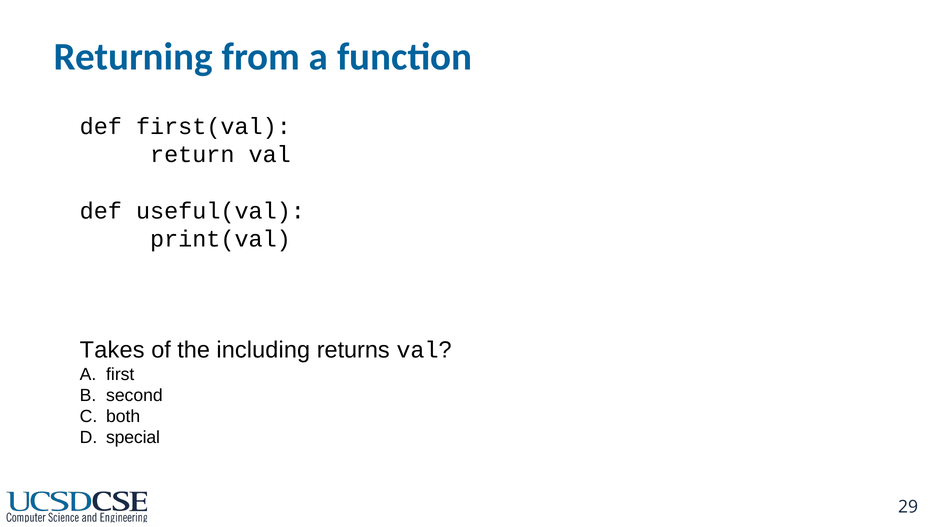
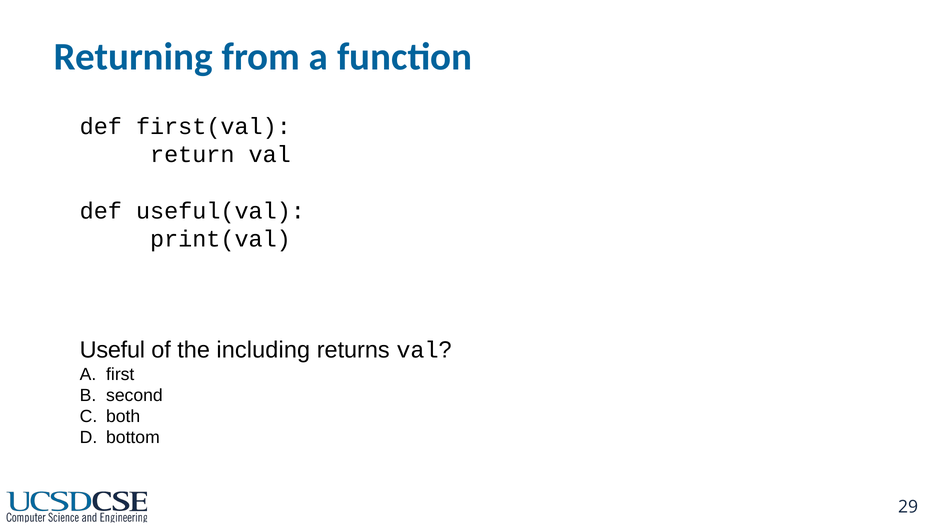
Takes: Takes -> Useful
special: special -> bottom
